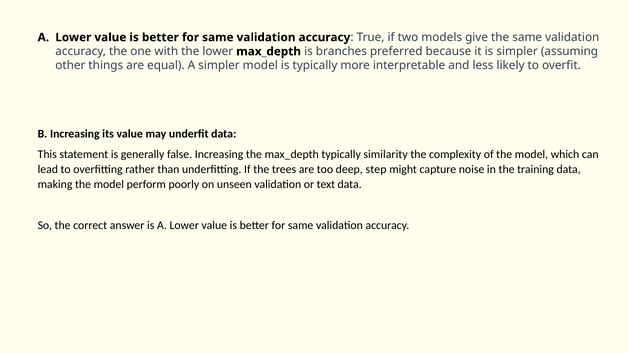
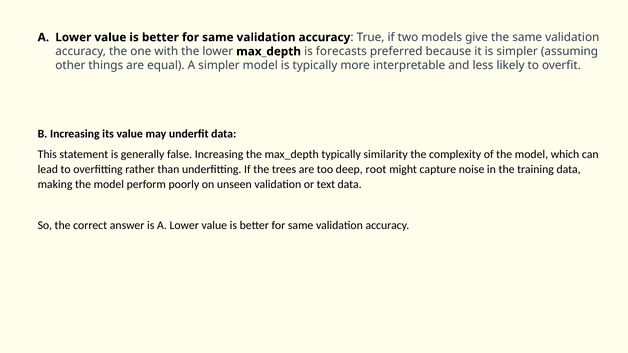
branches: branches -> forecasts
step: step -> root
